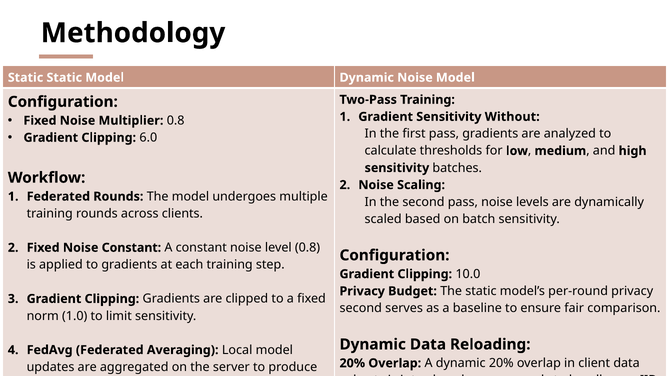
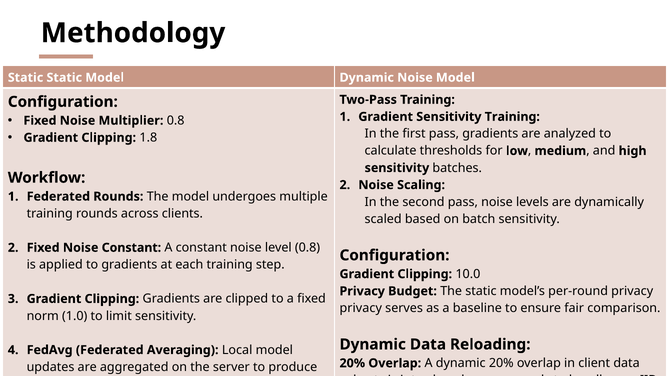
Sensitivity Without: Without -> Training
6.0: 6.0 -> 1.8
second at (361, 308): second -> privacy
